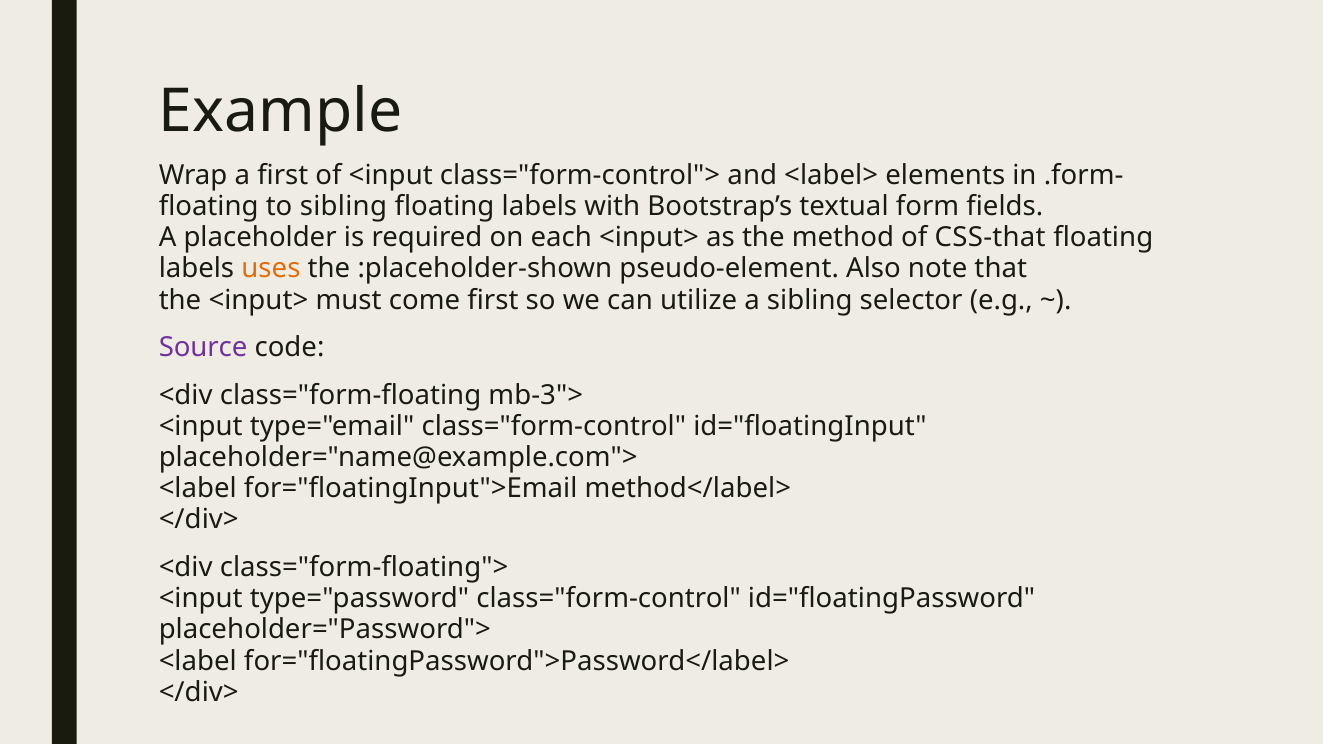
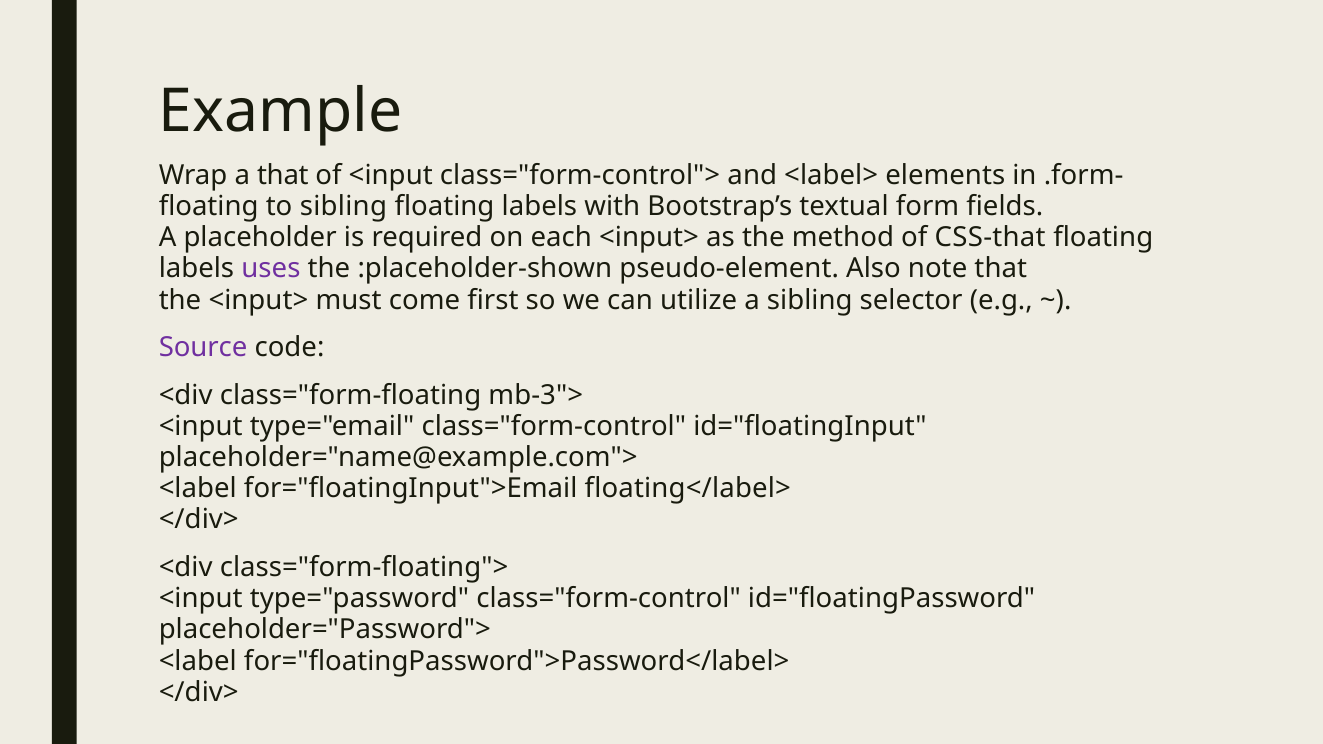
a first: first -> that
uses colour: orange -> purple
method</label>: method</label> -> floating</label>
